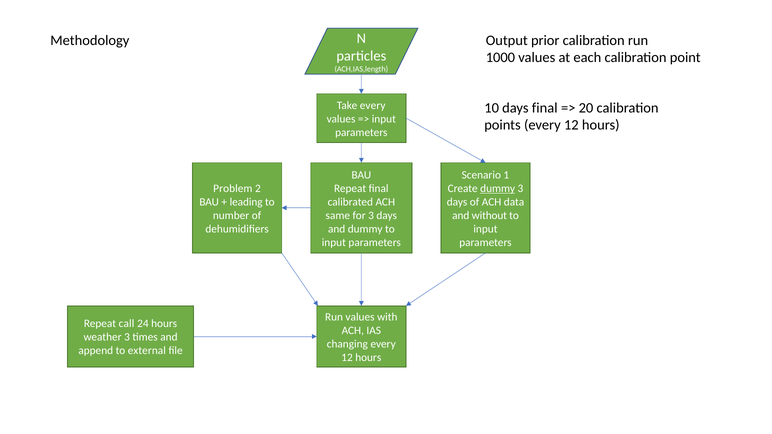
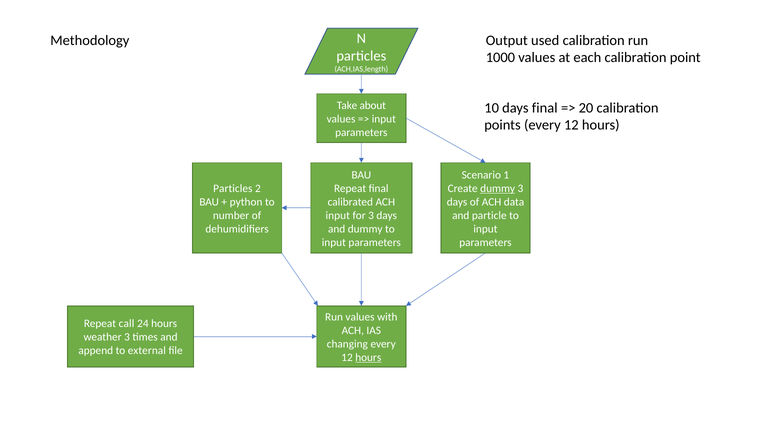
prior: prior -> used
Take every: every -> about
Problem at (233, 188): Problem -> Particles
leading: leading -> python
same at (338, 215): same -> input
without: without -> particle
hours at (368, 358) underline: none -> present
